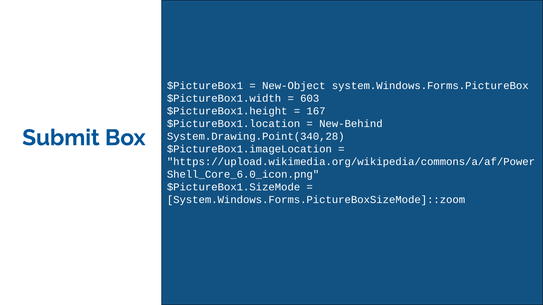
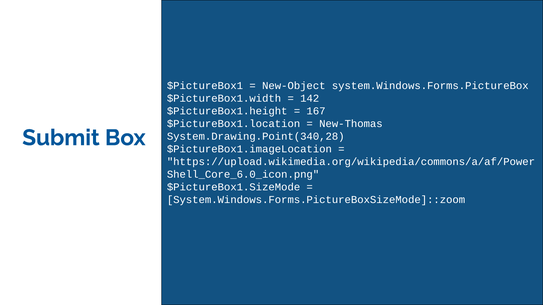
603: 603 -> 142
New-Behind: New-Behind -> New-Thomas
